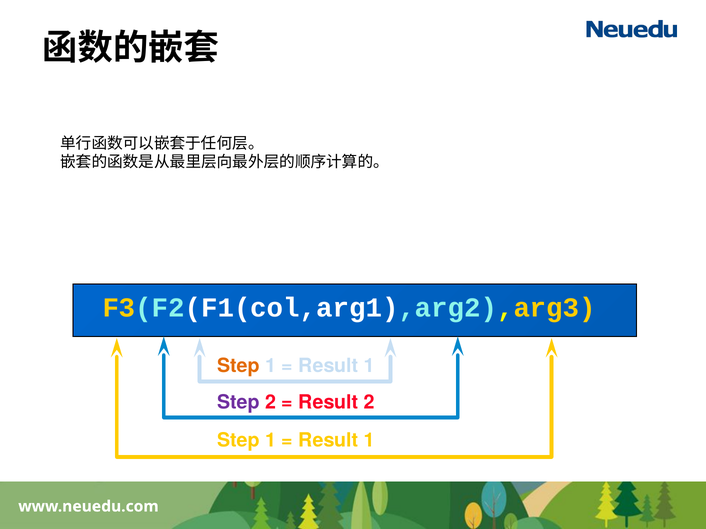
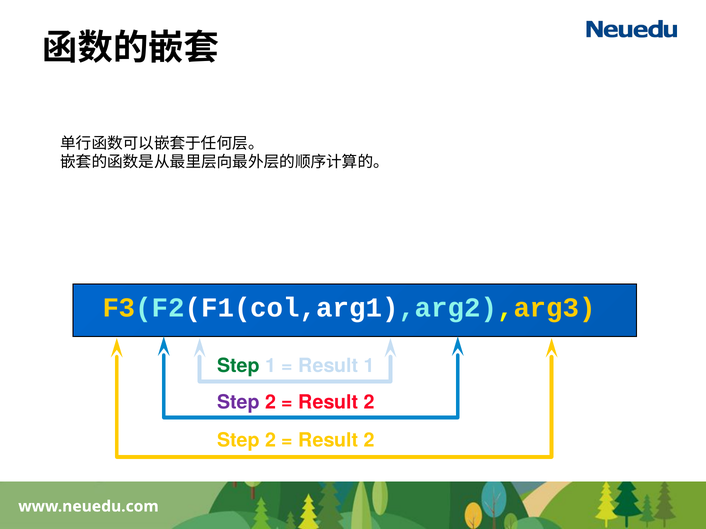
Step at (238, 366) colour: orange -> green
1 at (271, 441): 1 -> 2
1 at (369, 441): 1 -> 2
